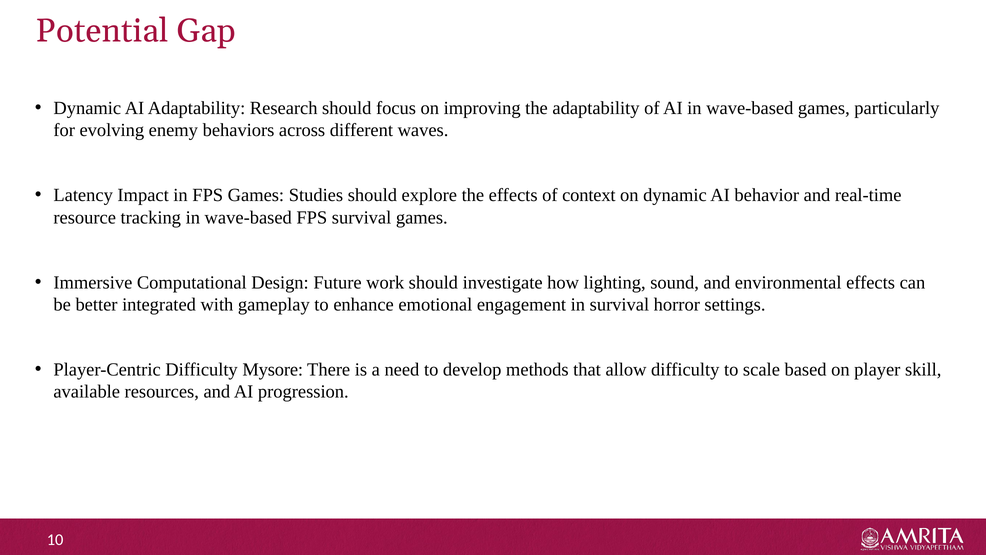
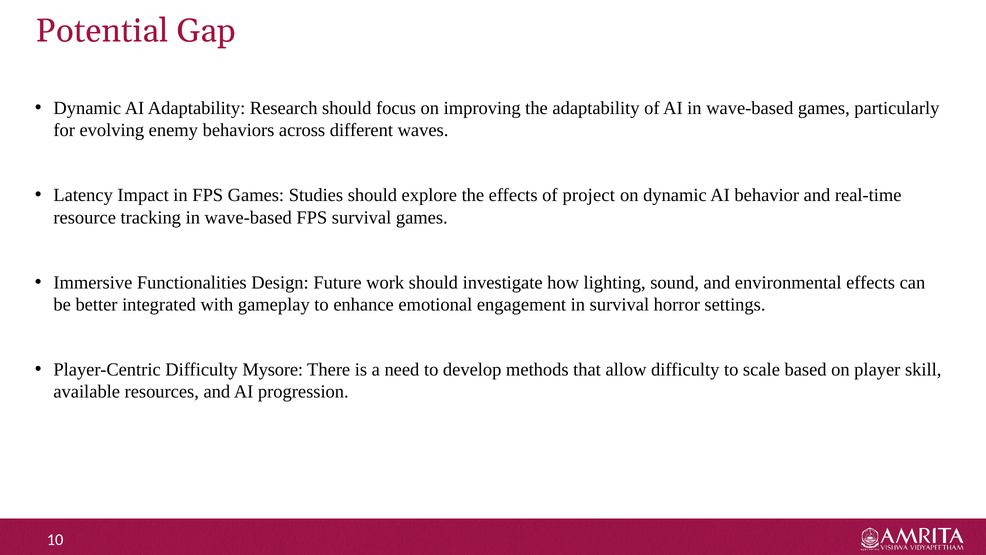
context: context -> project
Computational: Computational -> Functionalities
